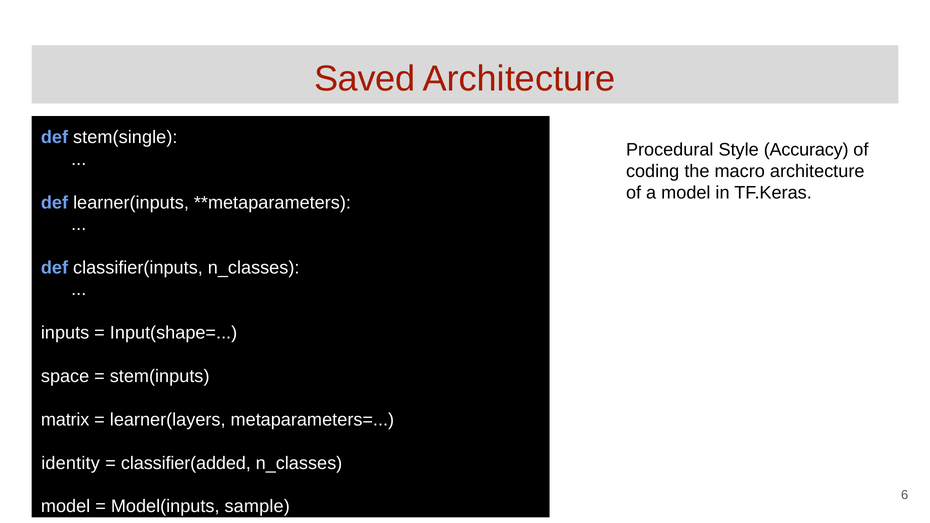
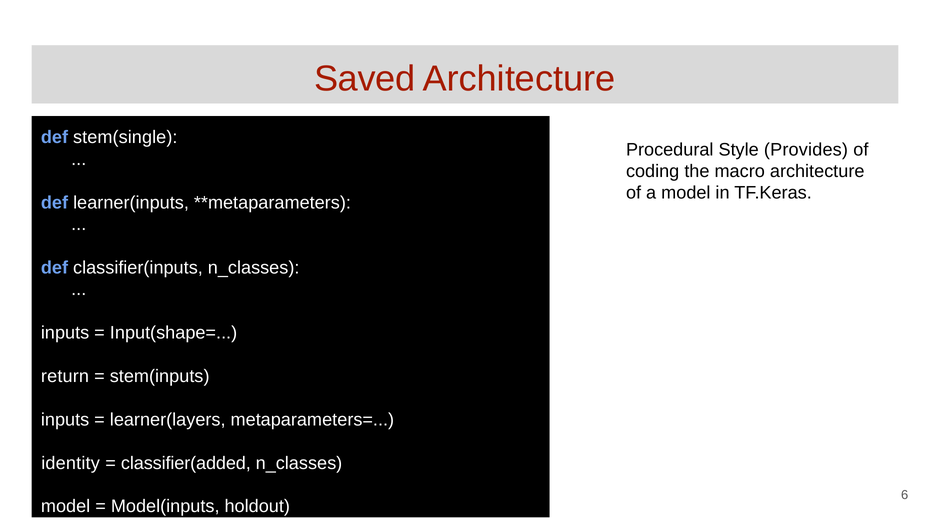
Accuracy: Accuracy -> Provides
space: space -> return
matrix at (65, 420): matrix -> inputs
sample: sample -> holdout
